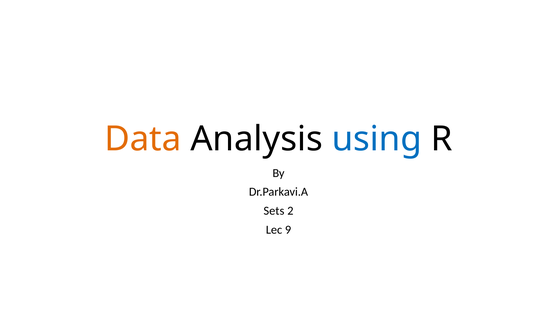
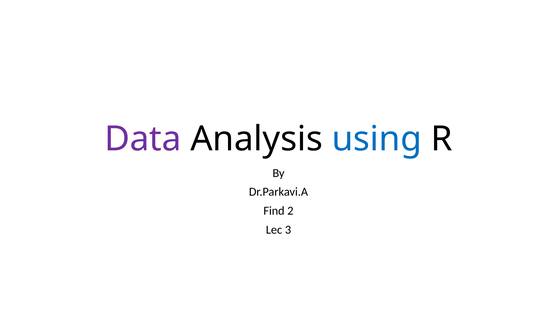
Data colour: orange -> purple
Sets: Sets -> Find
9: 9 -> 3
